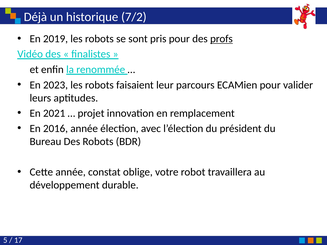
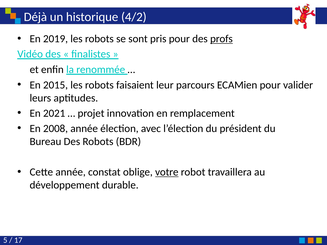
7/2: 7/2 -> 4/2
2023: 2023 -> 2015
2016: 2016 -> 2008
votre underline: none -> present
